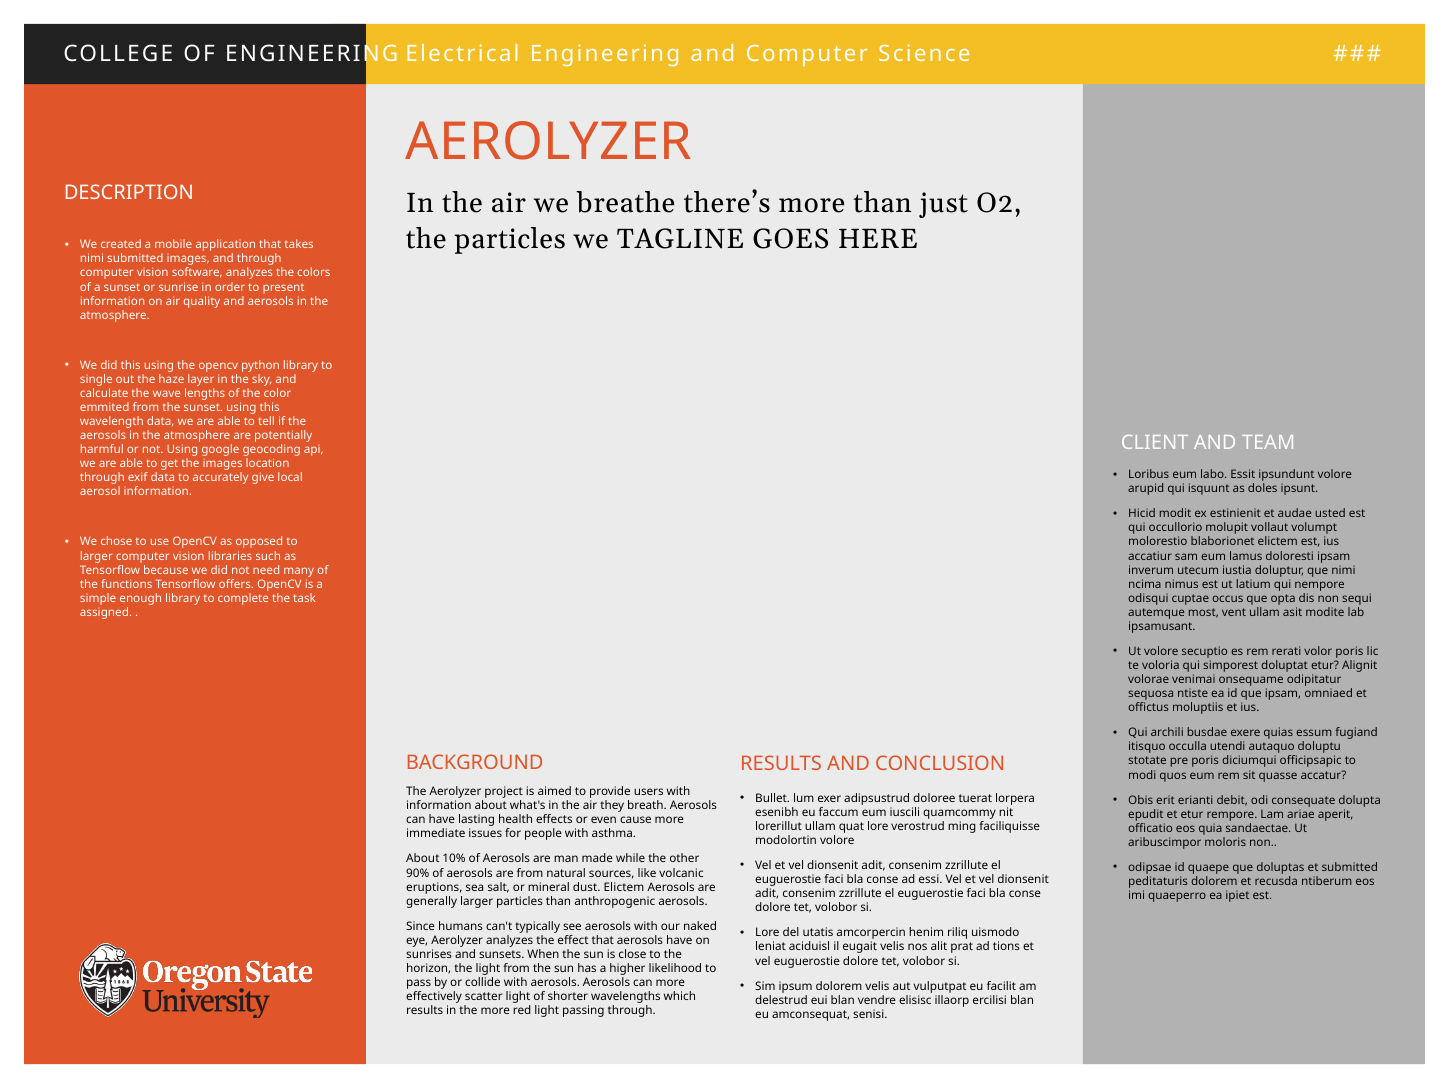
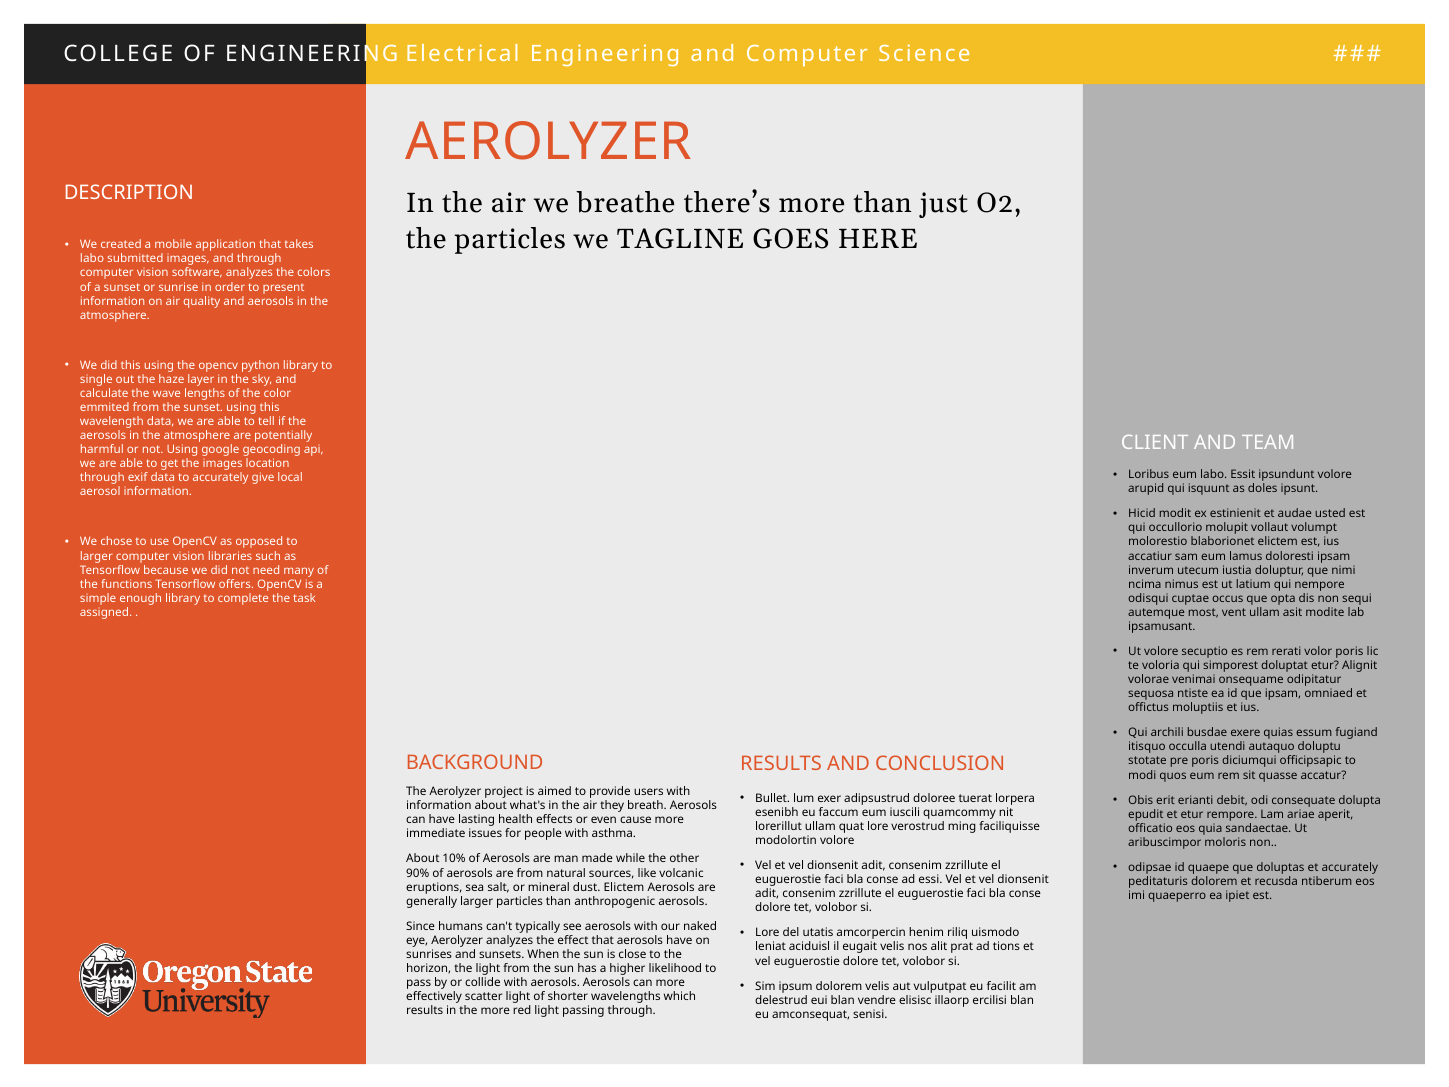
nimi at (92, 259): nimi -> labo
et submitted: submitted -> accurately
